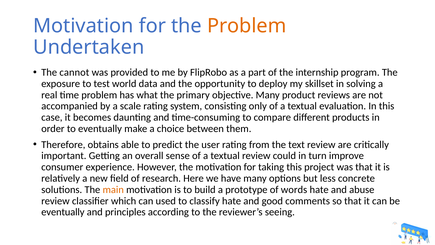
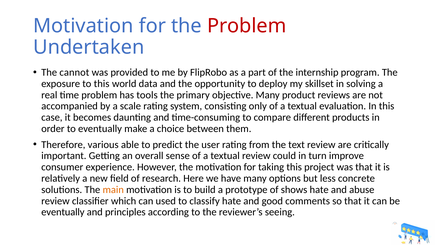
Problem at (247, 26) colour: orange -> red
to test: test -> this
what: what -> tools
obtains: obtains -> various
words: words -> shows
